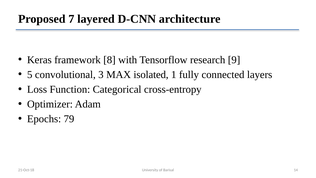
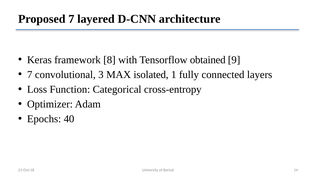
research: research -> obtained
5 at (30, 75): 5 -> 7
79: 79 -> 40
